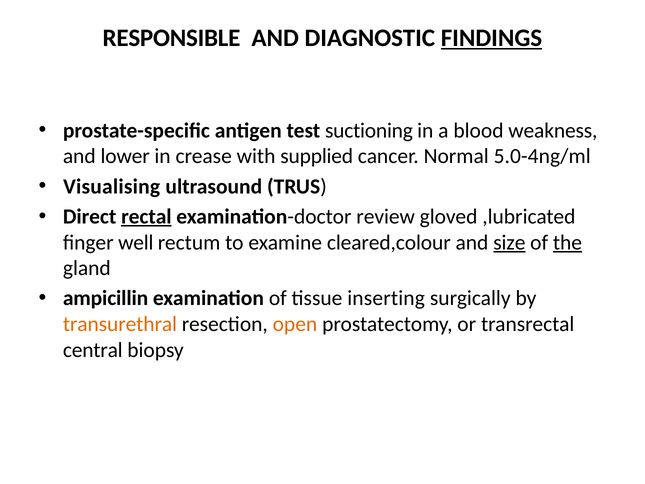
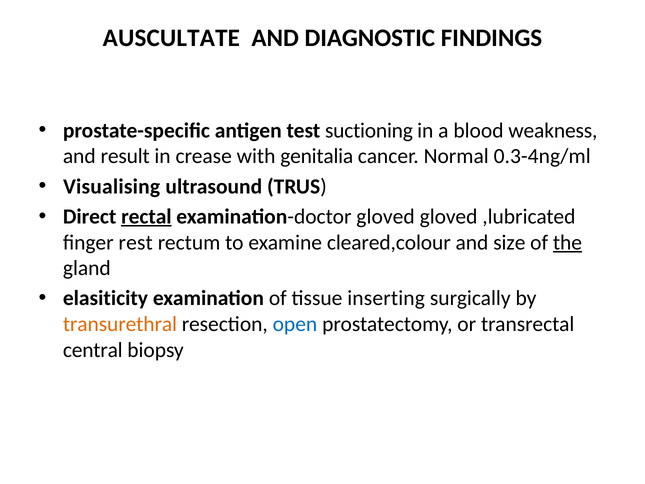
RESPONSIBLE: RESPONSIBLE -> AUSCULTATE
FINDINGS underline: present -> none
lower: lower -> result
supplied: supplied -> genitalia
5.0-4ng/ml: 5.0-4ng/ml -> 0.3-4ng/ml
examination-doctor review: review -> gloved
well: well -> rest
size underline: present -> none
ampicillin: ampicillin -> elasiticity
open colour: orange -> blue
